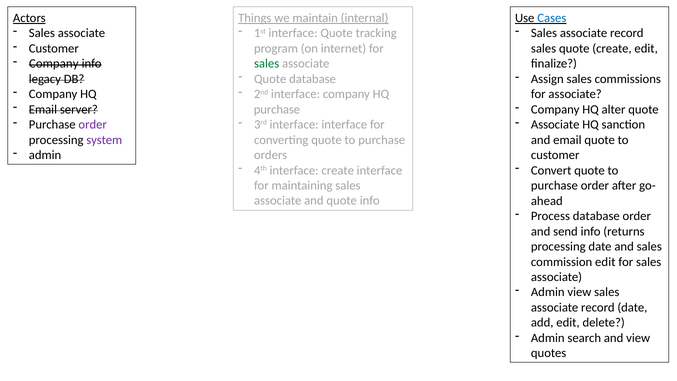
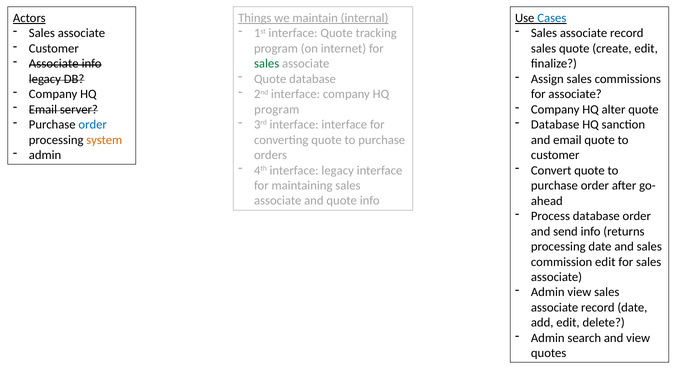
Company at (54, 64): Company -> Associate
purchase at (277, 109): purchase -> program
order at (93, 125) colour: purple -> blue
Associate at (555, 125): Associate -> Database
system colour: purple -> orange
interface create: create -> legacy
